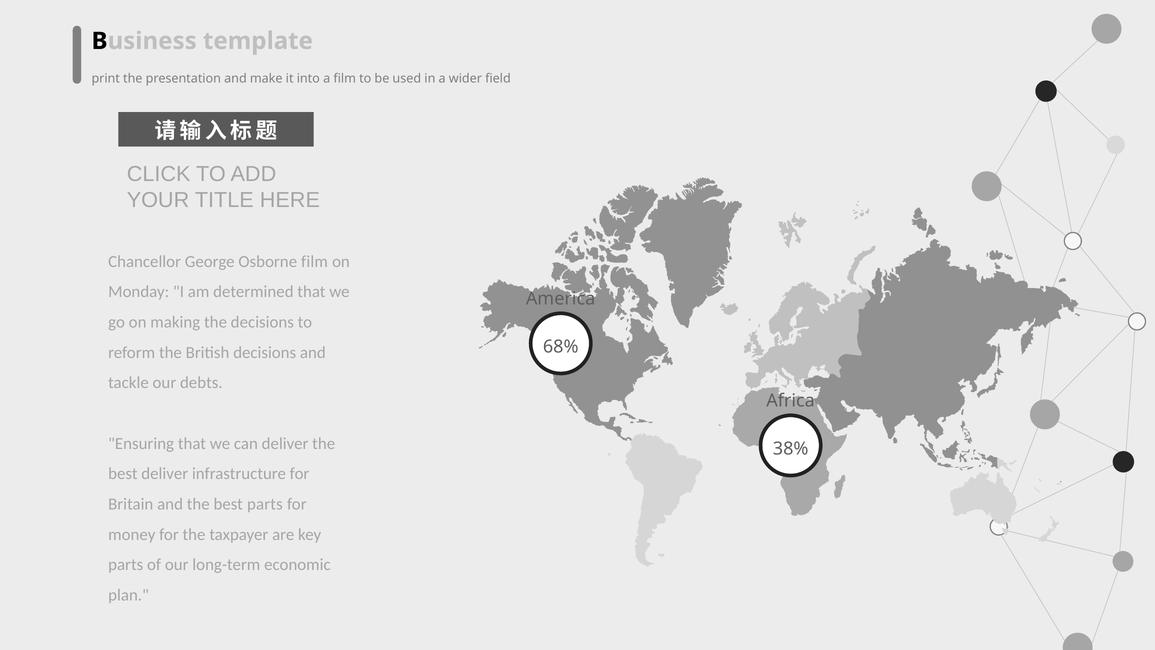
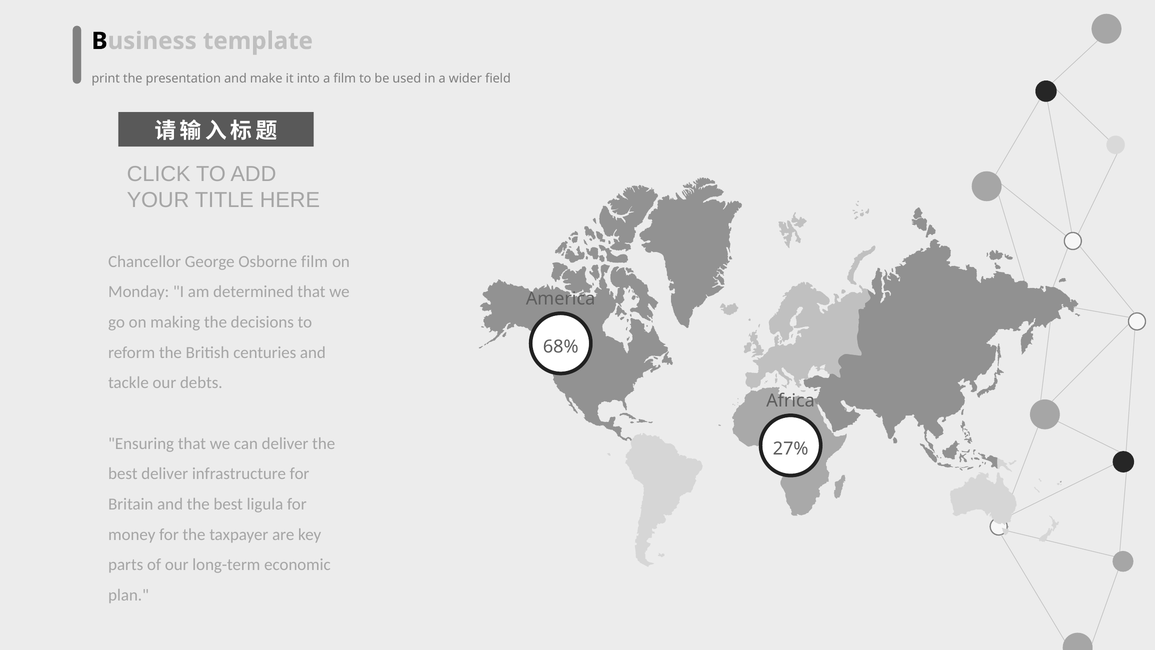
British decisions: decisions -> centuries
38%: 38% -> 27%
best parts: parts -> ligula
